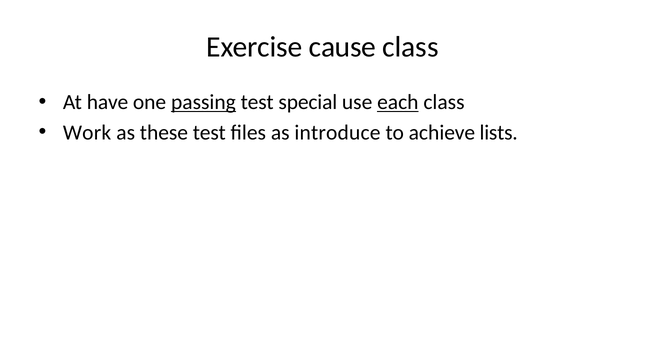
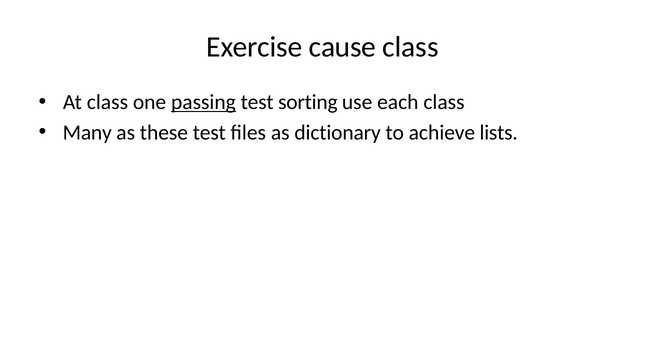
At have: have -> class
special: special -> sorting
each underline: present -> none
Work: Work -> Many
introduce: introduce -> dictionary
